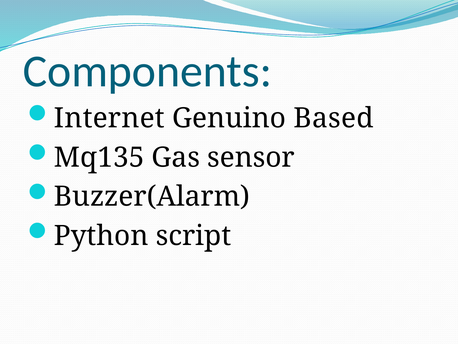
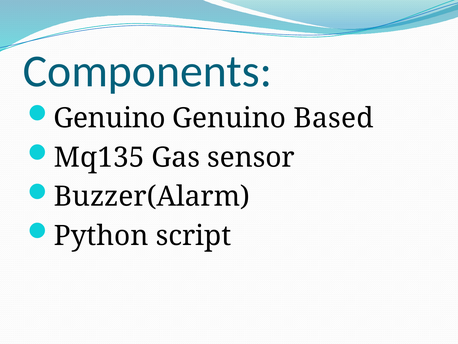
Internet at (109, 118): Internet -> Genuino
